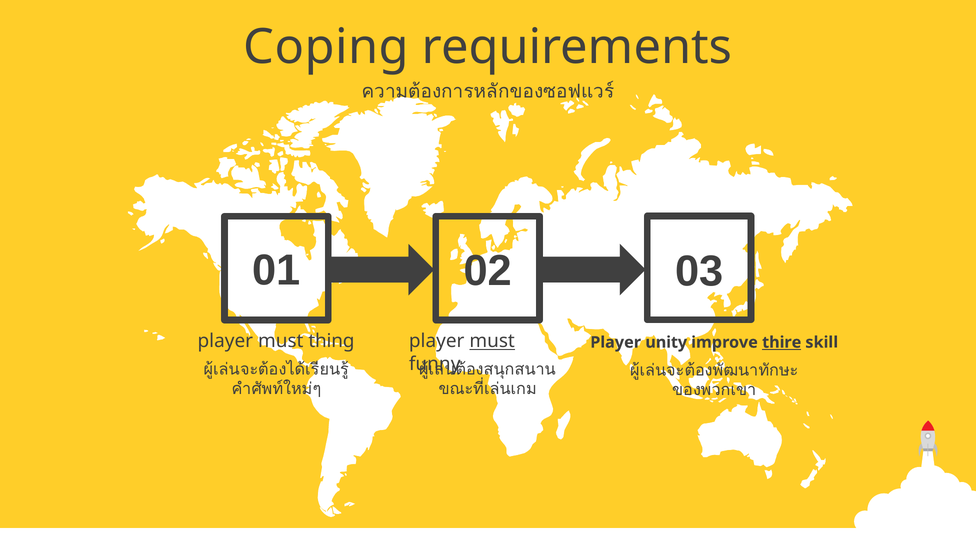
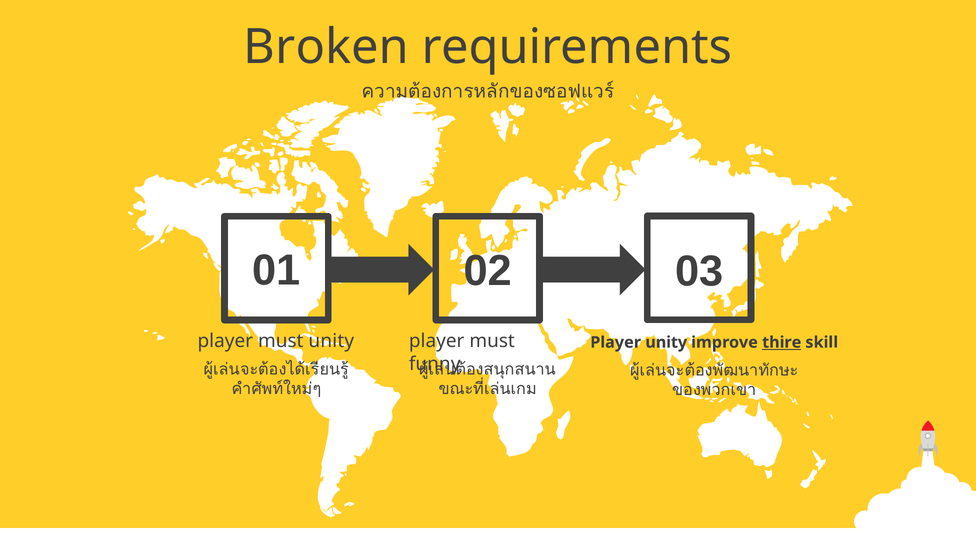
Coping: Coping -> Broken
must thing: thing -> unity
must at (492, 341) underline: present -> none
